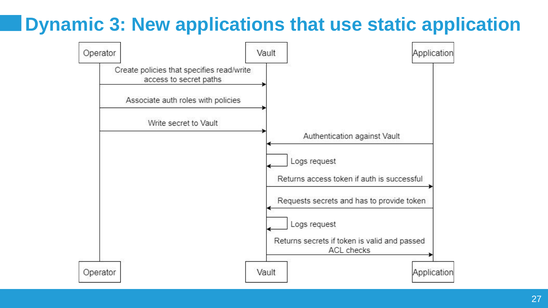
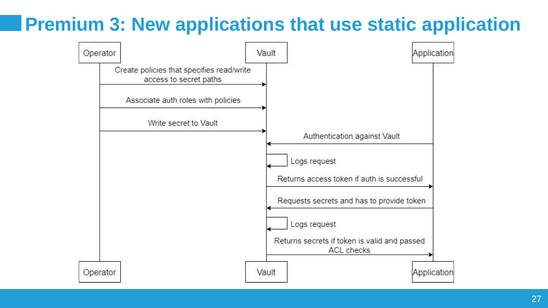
Dynamic: Dynamic -> Premium
